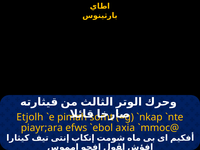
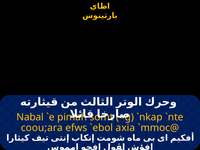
Etjolh: Etjolh -> Nabal
piayr;ara: piayr;ara -> coou;ara
